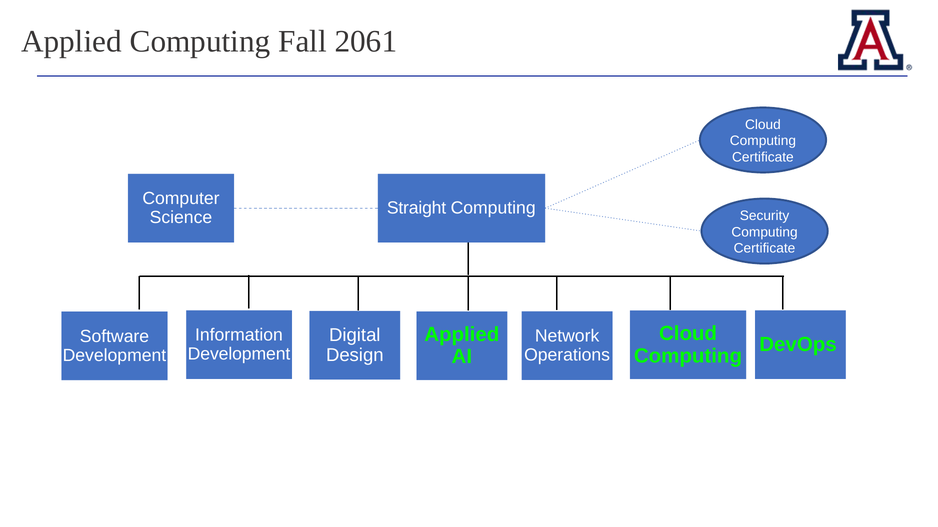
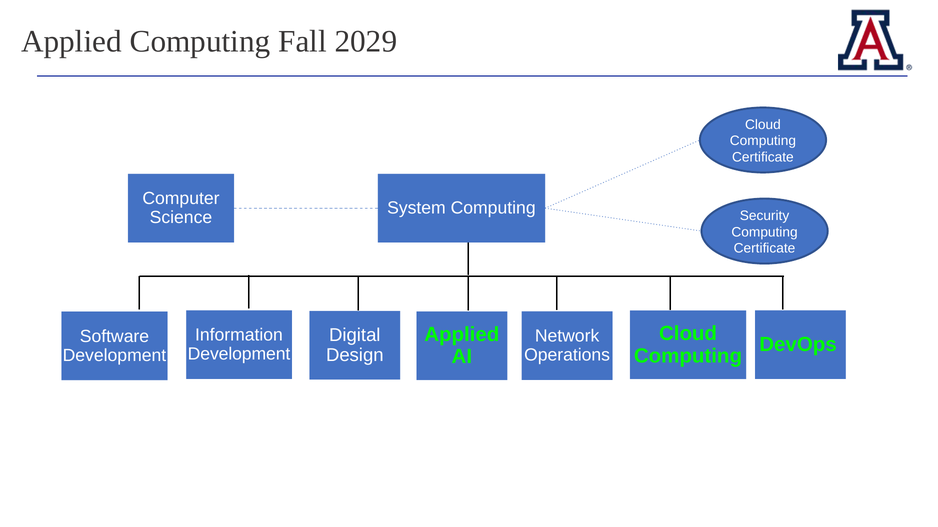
2061: 2061 -> 2029
Straight: Straight -> System
